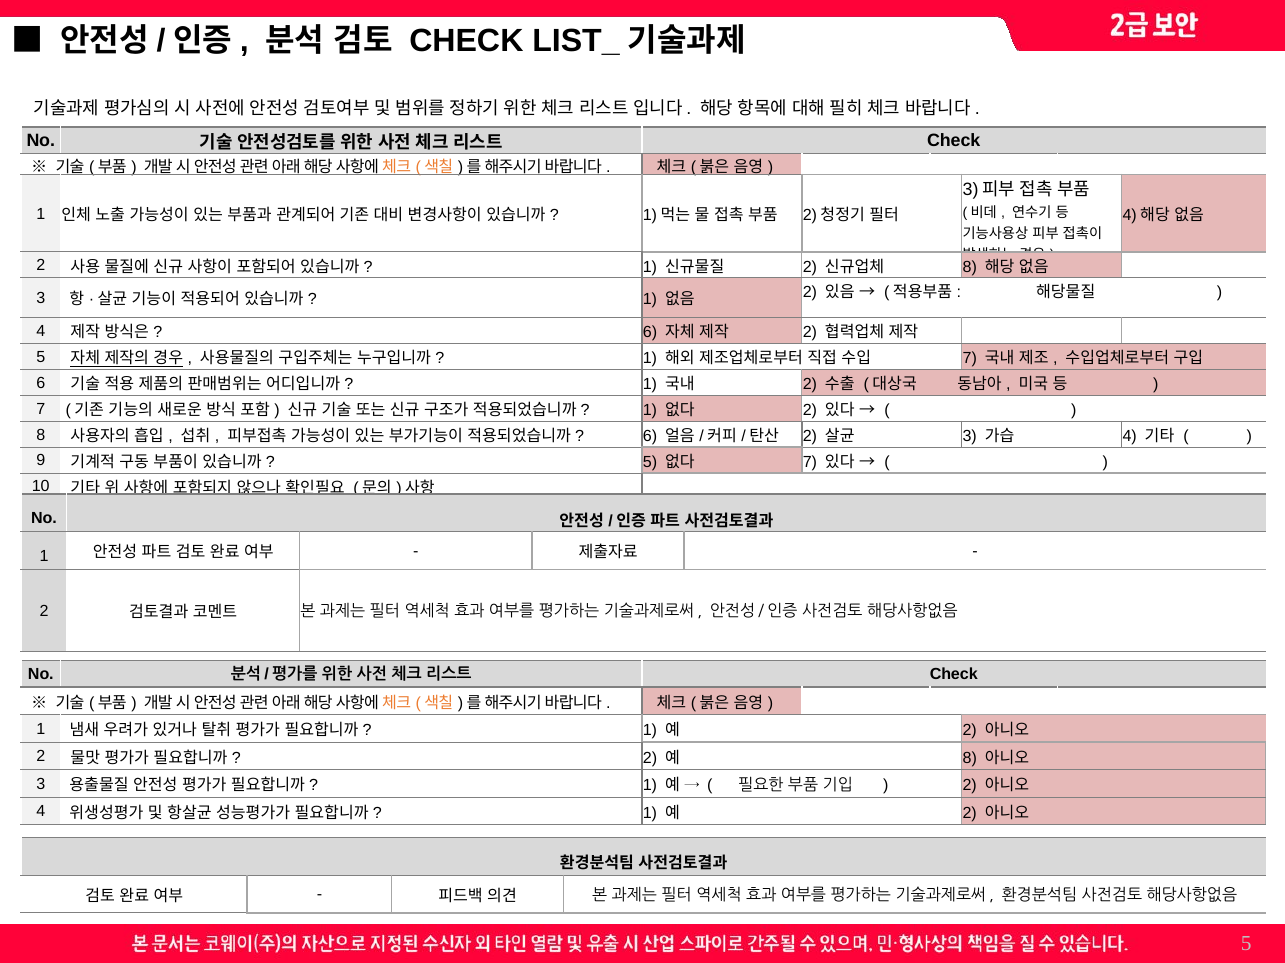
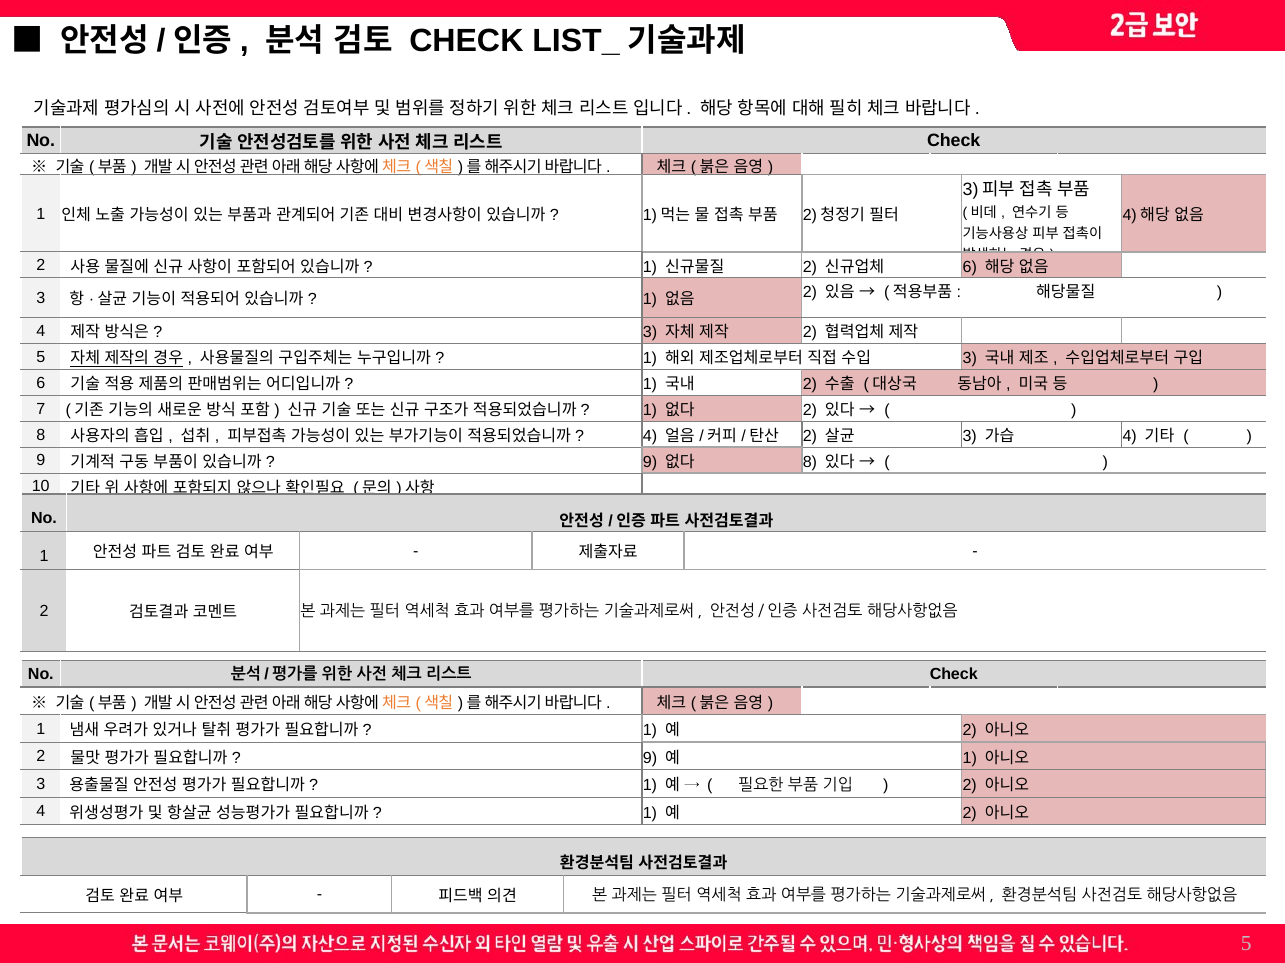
8 at (970, 267): 8 -> 6
6 at (650, 333): 6 -> 3
7 at (970, 359): 7 -> 3
6 at (650, 436): 6 -> 4
5 at (650, 462): 5 -> 9
7 at (810, 462): 7 -> 8
2 at (650, 758): 2 -> 9
8 at (970, 758): 8 -> 1
